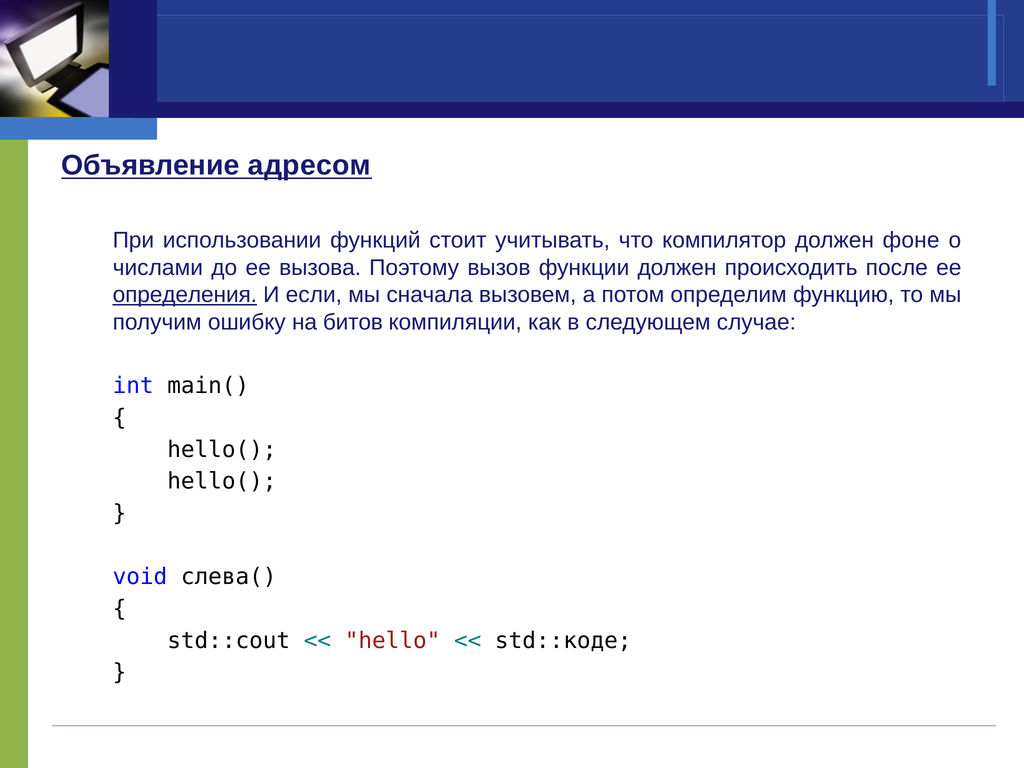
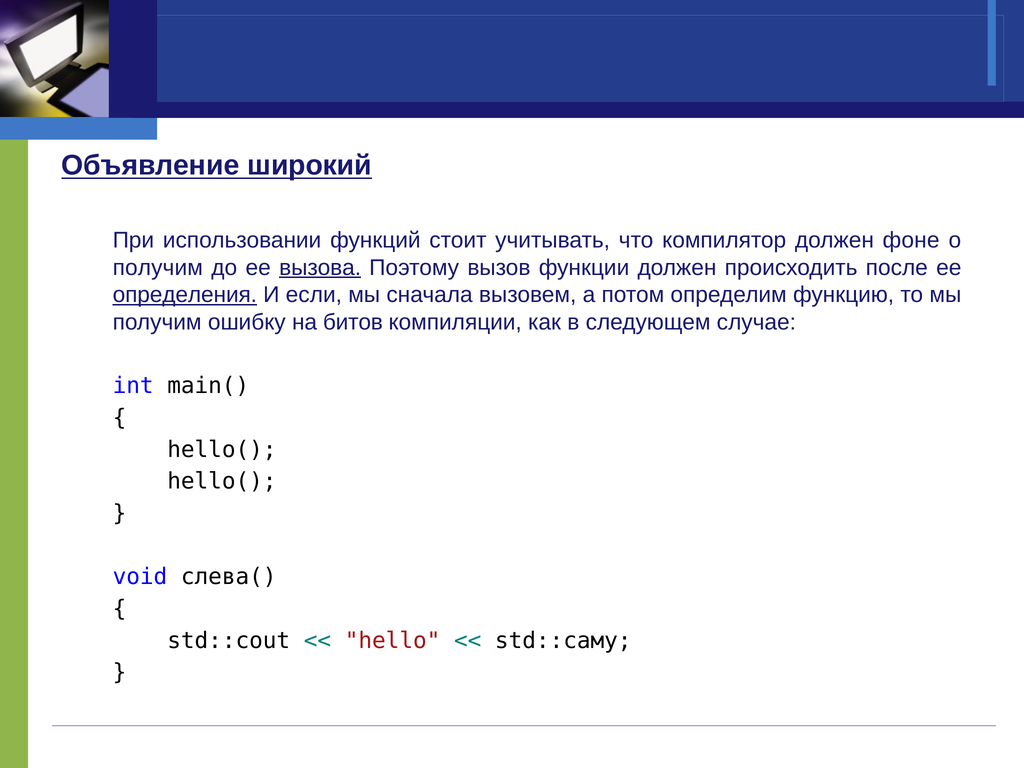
адресом: адресом -> широкий
числами at (158, 268): числами -> получим
вызова underline: none -> present
std::коде: std::коде -> std::саму
